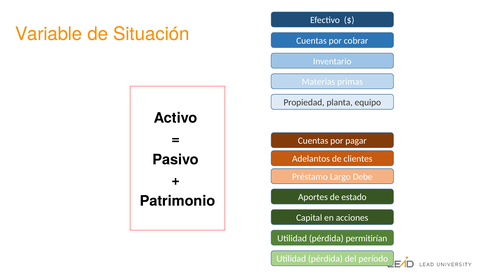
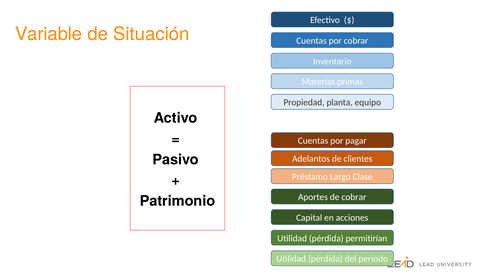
Debe: Debe -> Clase
de estado: estado -> cobrar
